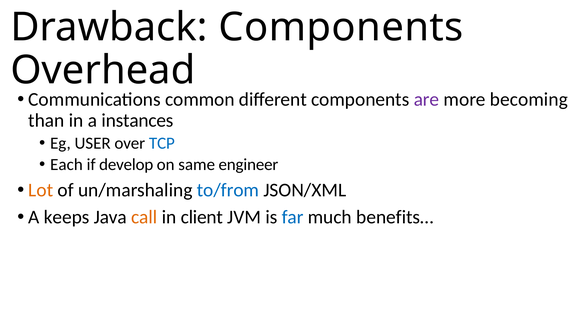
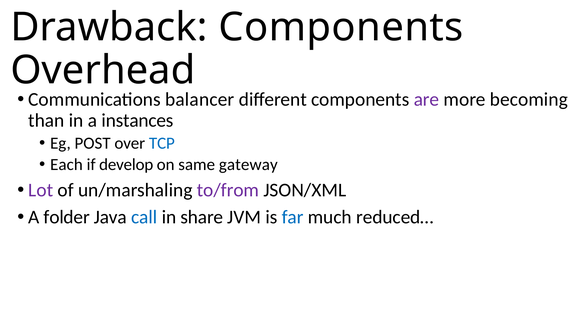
common: common -> balancer
USER: USER -> POST
engineer: engineer -> gateway
Lot colour: orange -> purple
to/from colour: blue -> purple
keeps: keeps -> folder
call colour: orange -> blue
client: client -> share
benefits…: benefits… -> reduced…
